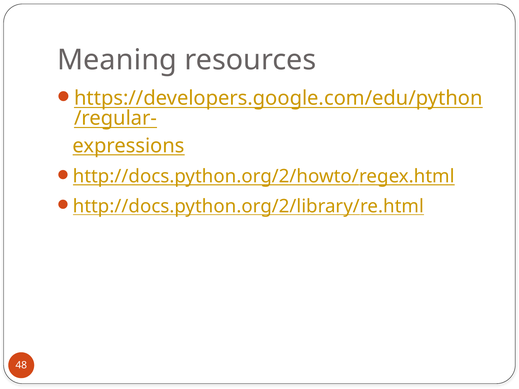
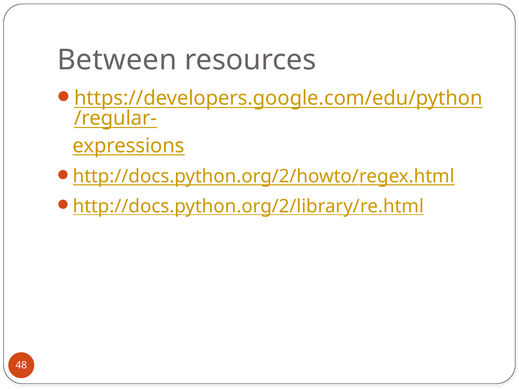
Meaning: Meaning -> Between
